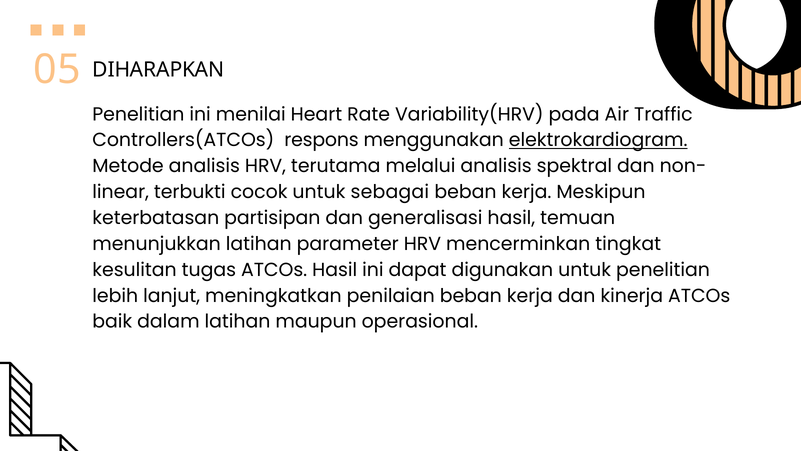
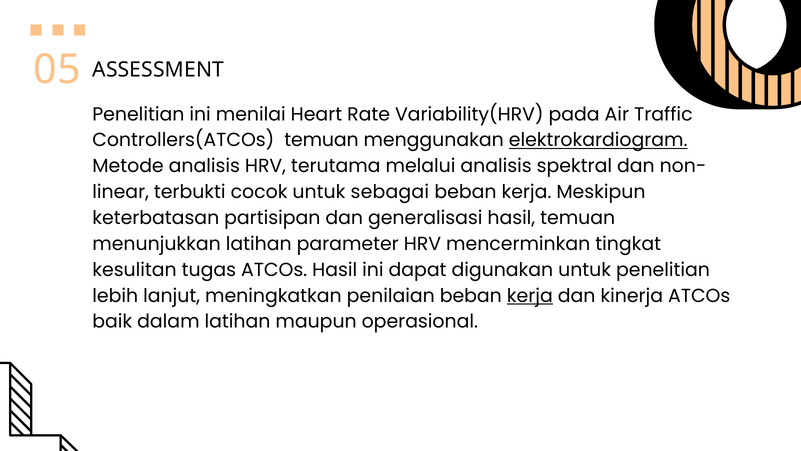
DIHARAPKAN: DIHARAPKAN -> ASSESSMENT
Controllers(ATCOs respons: respons -> temuan
kerja at (530, 295) underline: none -> present
